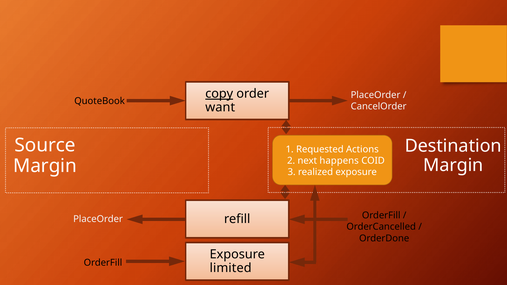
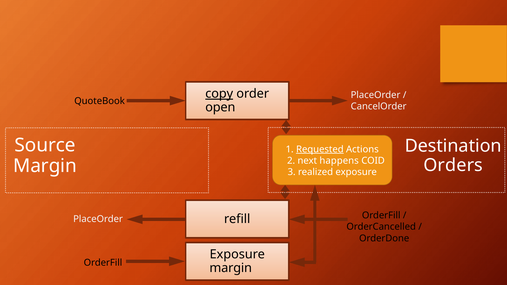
want: want -> open
Requested underline: none -> present
Margin at (453, 165): Margin -> Orders
limited at (231, 268): limited -> margin
